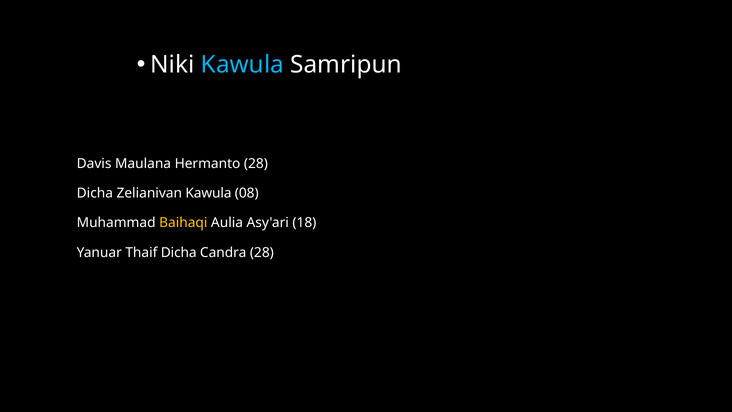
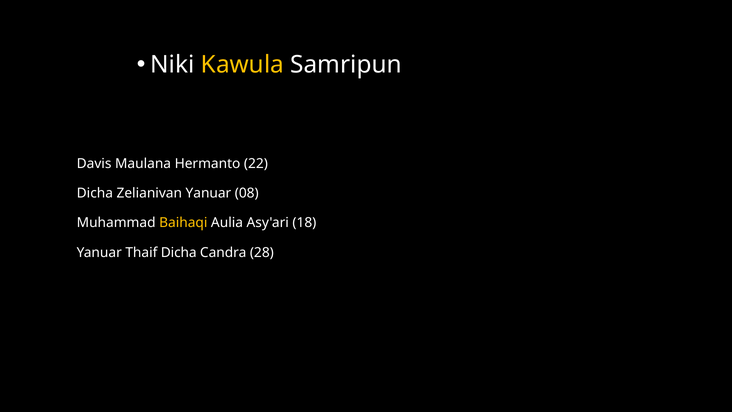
Kawula at (242, 64) colour: light blue -> yellow
Hermanto 28: 28 -> 22
Zelianivan Kawula: Kawula -> Yanuar
